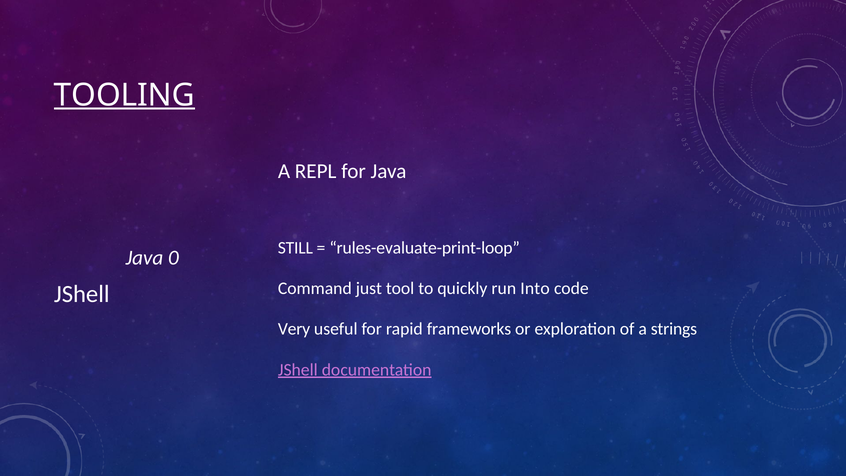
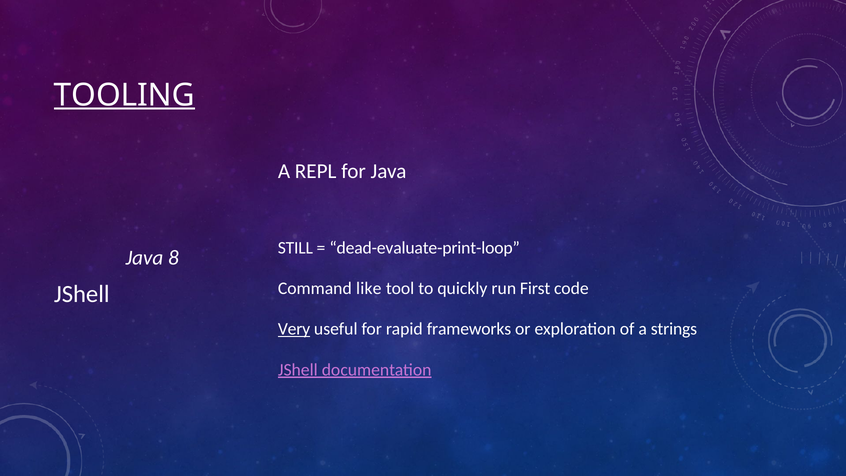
rules-evaluate-print-loop: rules-evaluate-print-loop -> dead-evaluate-print-loop
0: 0 -> 8
just: just -> like
Into: Into -> First
Very underline: none -> present
